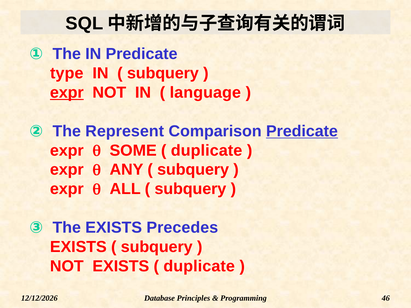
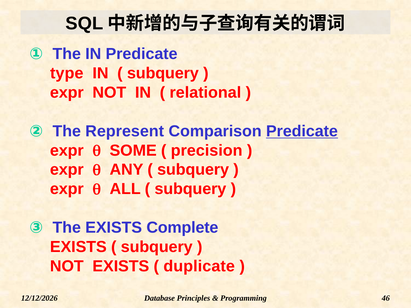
expr at (67, 93) underline: present -> none
language: language -> relational
duplicate at (207, 151): duplicate -> precision
Precedes: Precedes -> Complete
